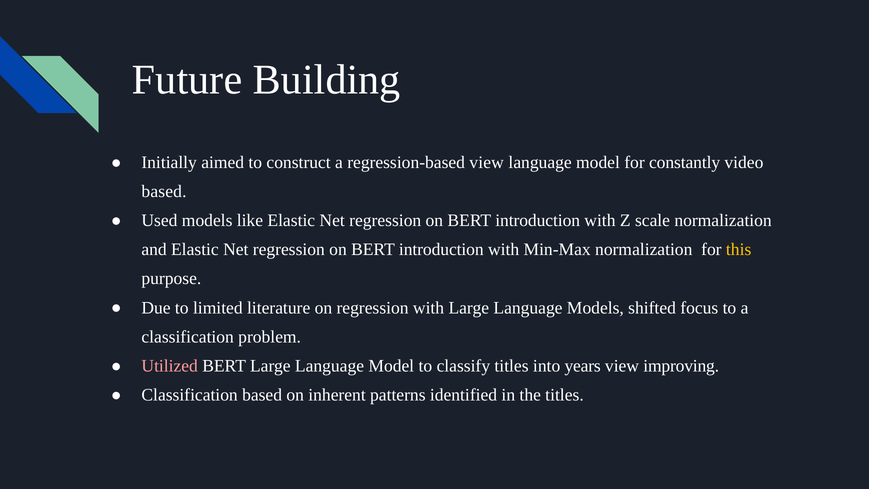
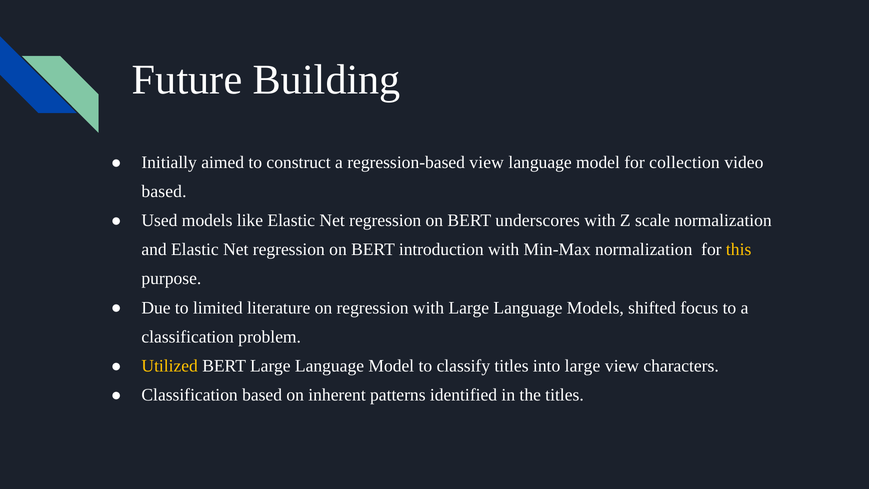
constantly: constantly -> collection
introduction at (538, 220): introduction -> underscores
Utilized colour: pink -> yellow
into years: years -> large
improving: improving -> characters
